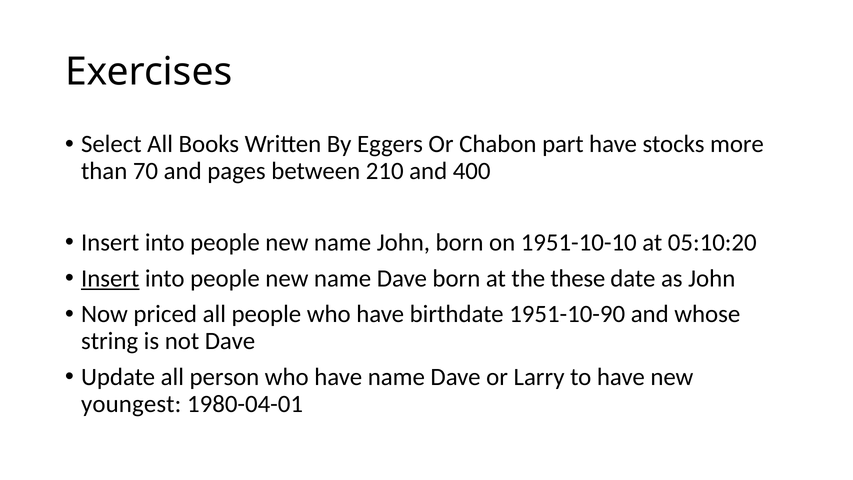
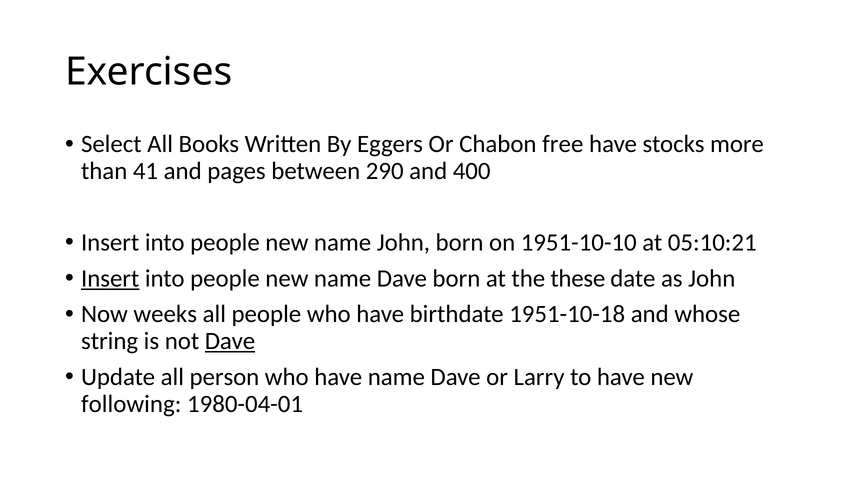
part: part -> free
70: 70 -> 41
210: 210 -> 290
05:10:20: 05:10:20 -> 05:10:21
priced: priced -> weeks
1951-10-90: 1951-10-90 -> 1951-10-18
Dave at (230, 341) underline: none -> present
youngest: youngest -> following
